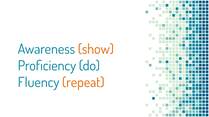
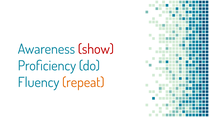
show colour: orange -> red
